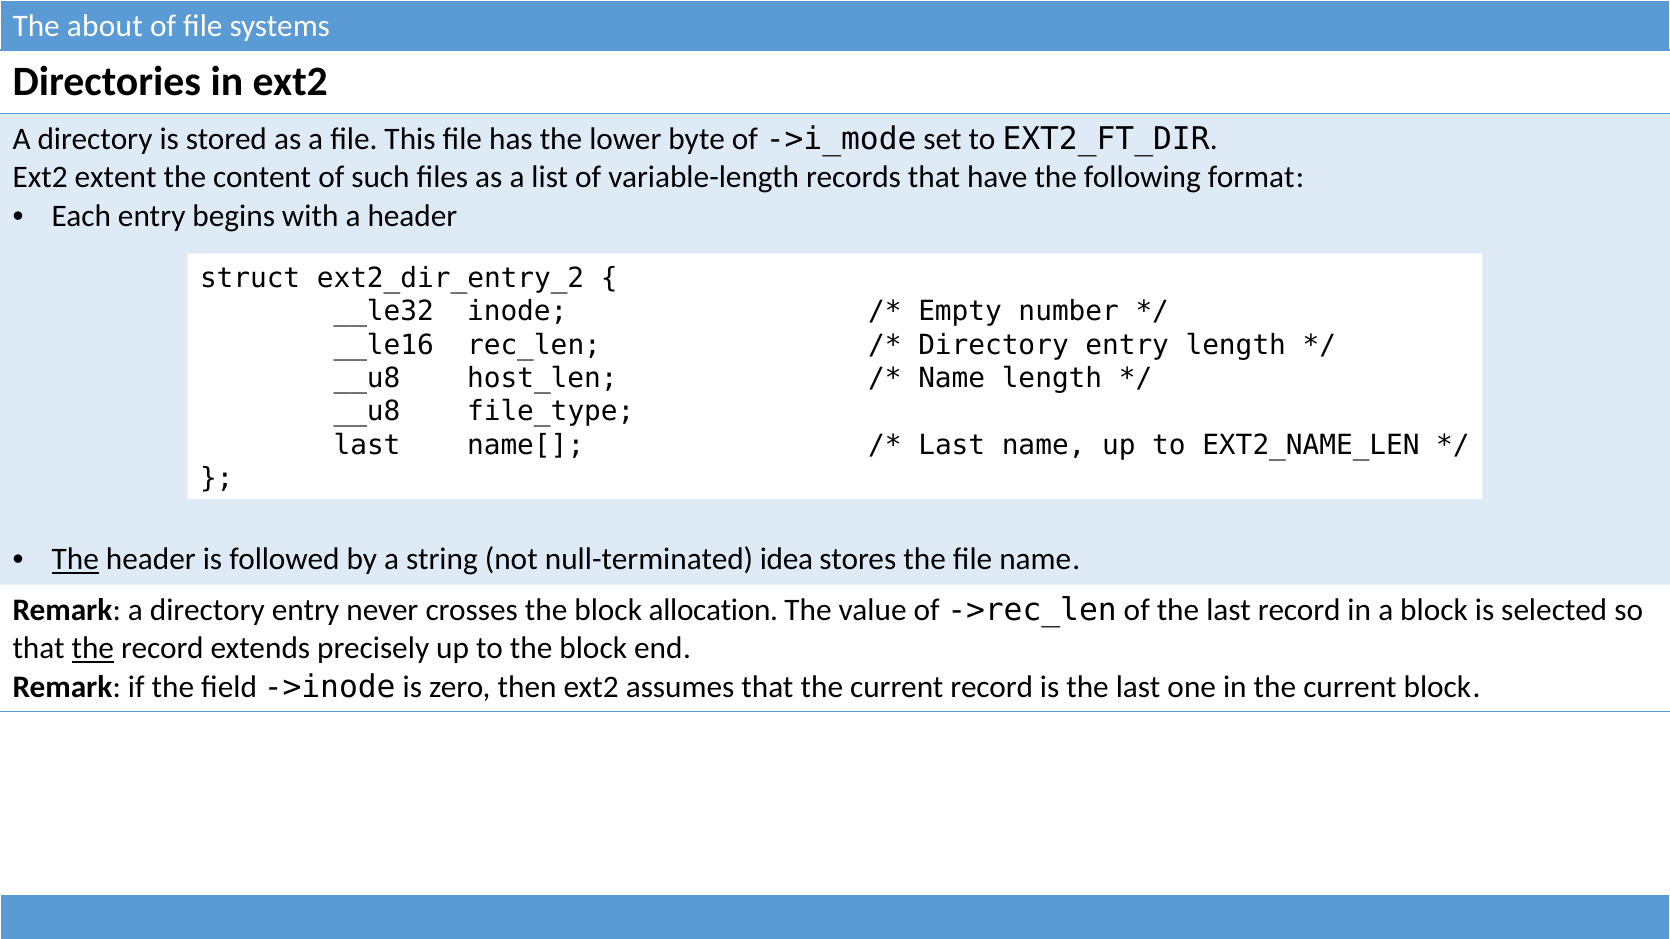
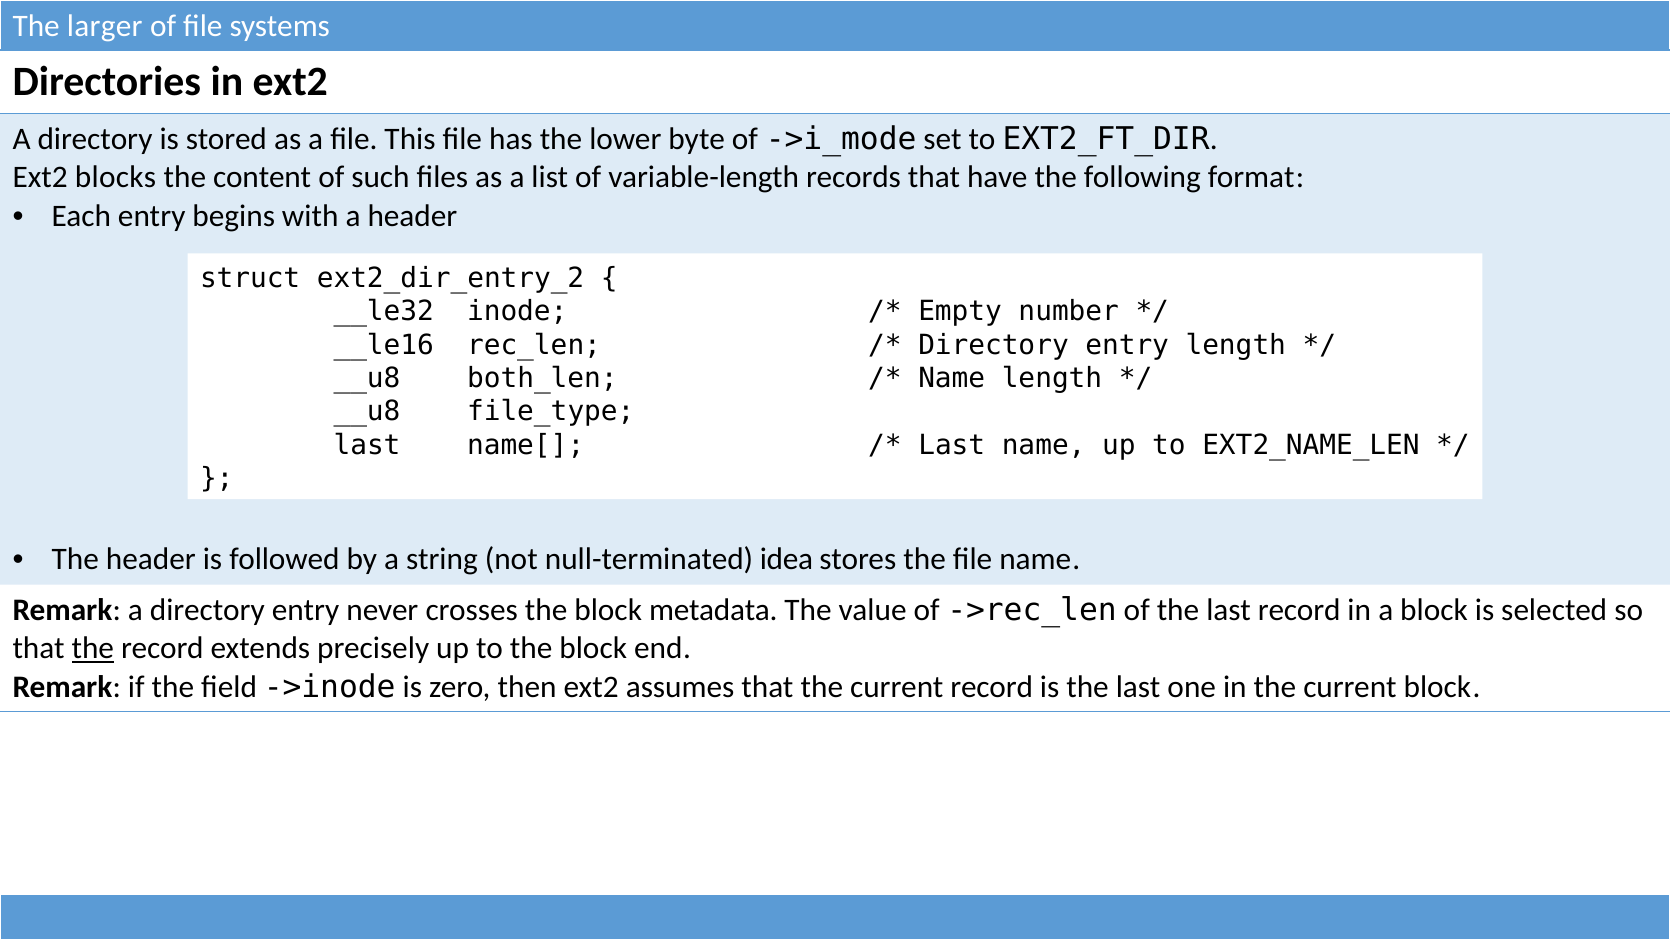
about: about -> larger
extent: extent -> blocks
host_len: host_len -> both_len
The at (75, 560) underline: present -> none
allocation: allocation -> metadata
